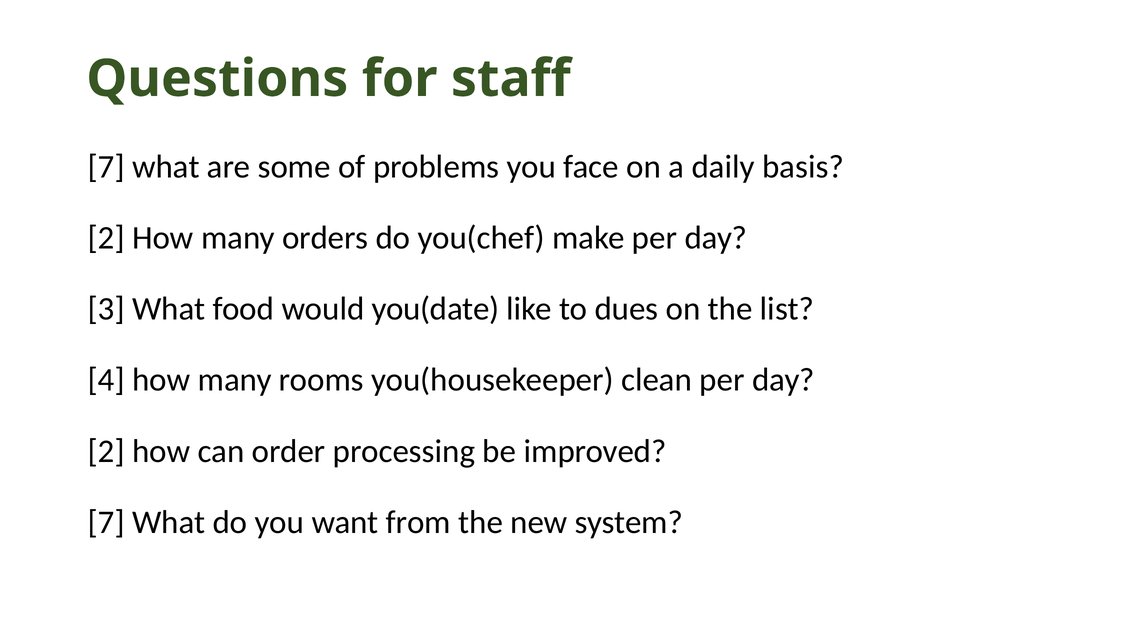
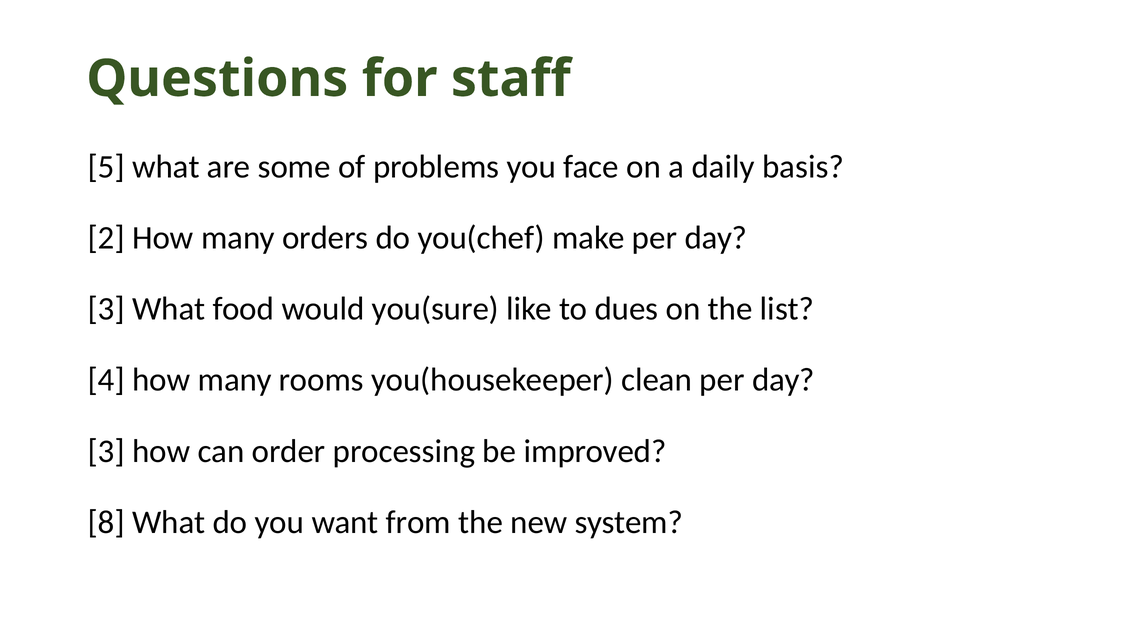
7 at (106, 167): 7 -> 5
you(date: you(date -> you(sure
2 at (106, 451): 2 -> 3
7 at (106, 522): 7 -> 8
